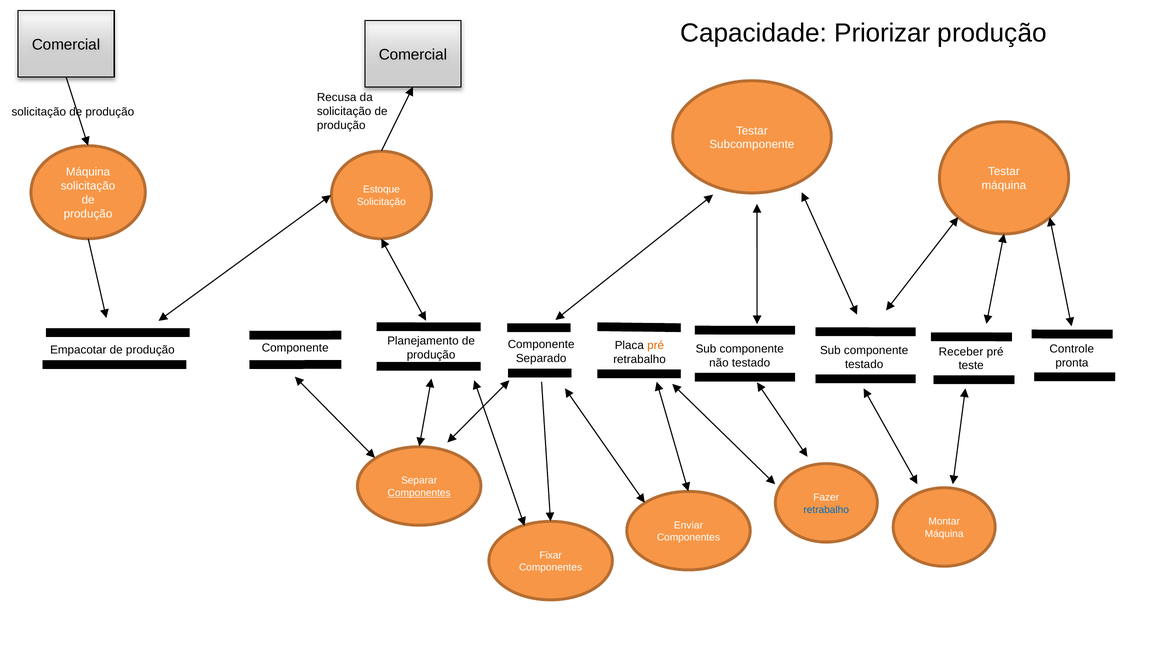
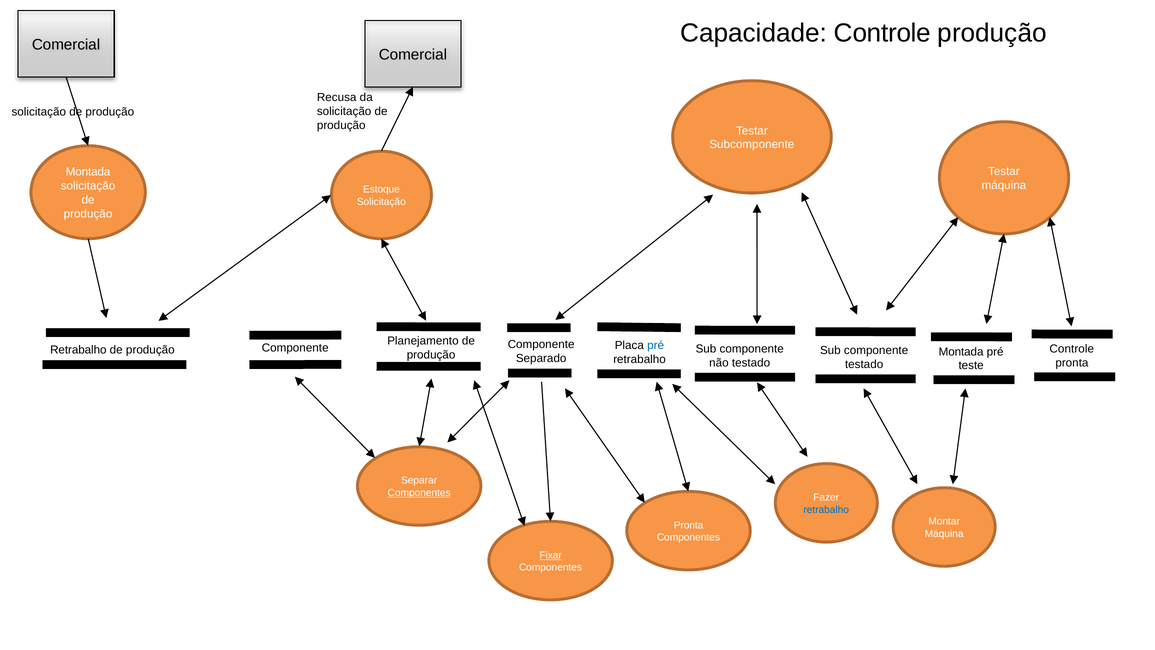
Capacidade Priorizar: Priorizar -> Controle
Máquina at (88, 172): Máquina -> Montada
pré at (656, 345) colour: orange -> blue
Empacotar at (78, 350): Empacotar -> Retrabalho
Receber at (961, 352): Receber -> Montada
Enviar at (688, 525): Enviar -> Pronta
Fixar underline: none -> present
